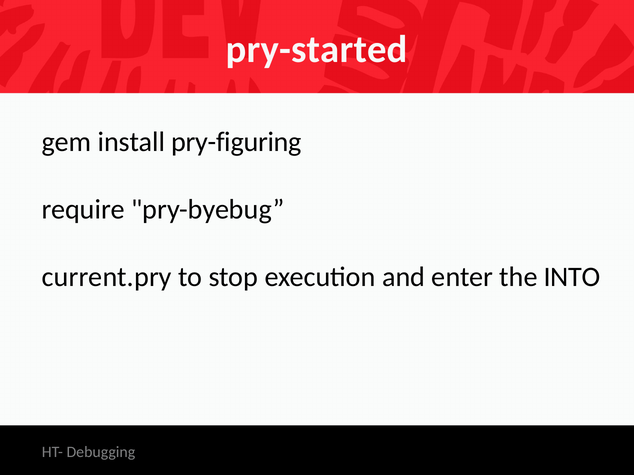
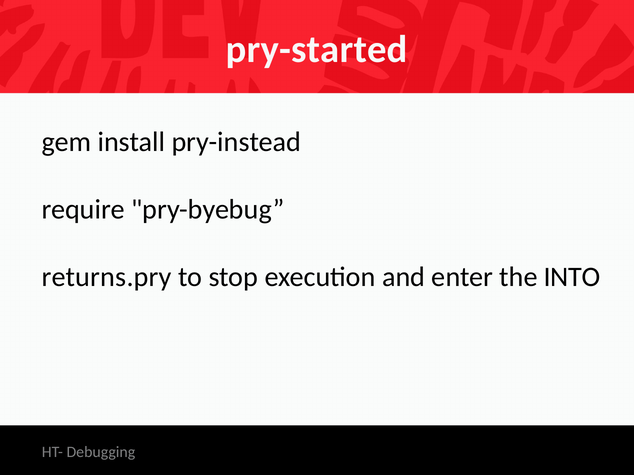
pry-figuring: pry-figuring -> pry-instead
current.pry: current.pry -> returns.pry
